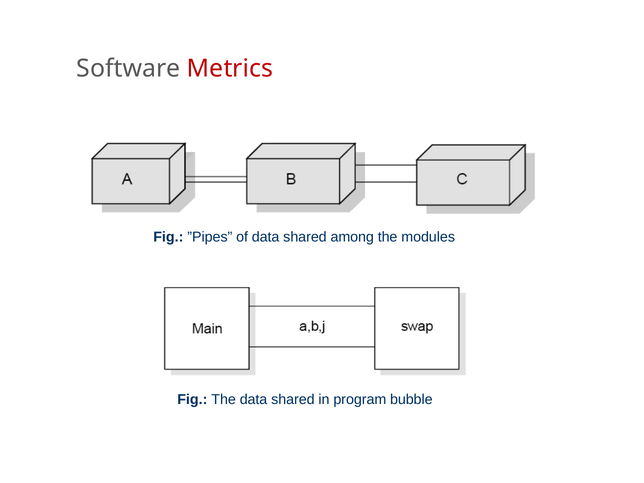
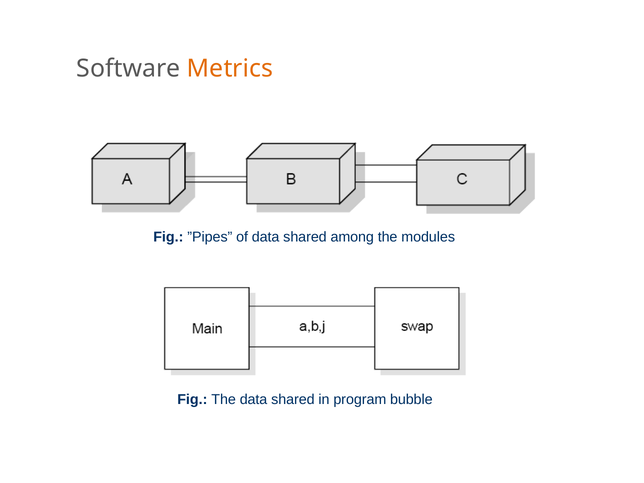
Metrics colour: red -> orange
